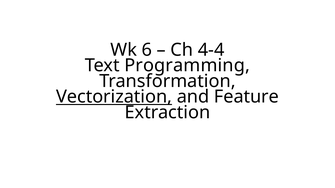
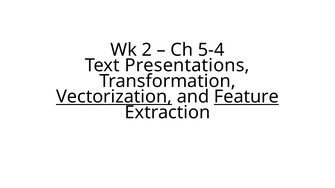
6: 6 -> 2
4-4: 4-4 -> 5-4
Programming: Programming -> Presentations
Feature underline: none -> present
